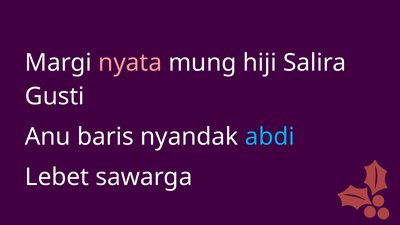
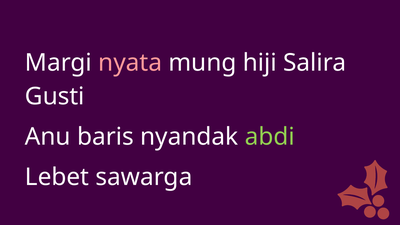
abdi colour: light blue -> light green
